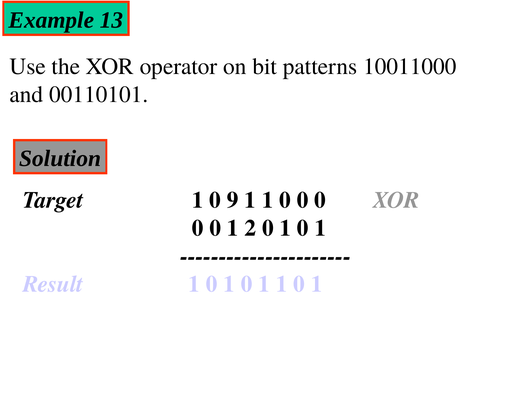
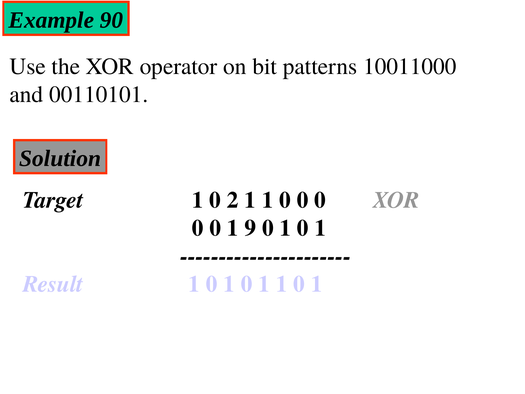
13: 13 -> 90
9: 9 -> 2
2: 2 -> 9
